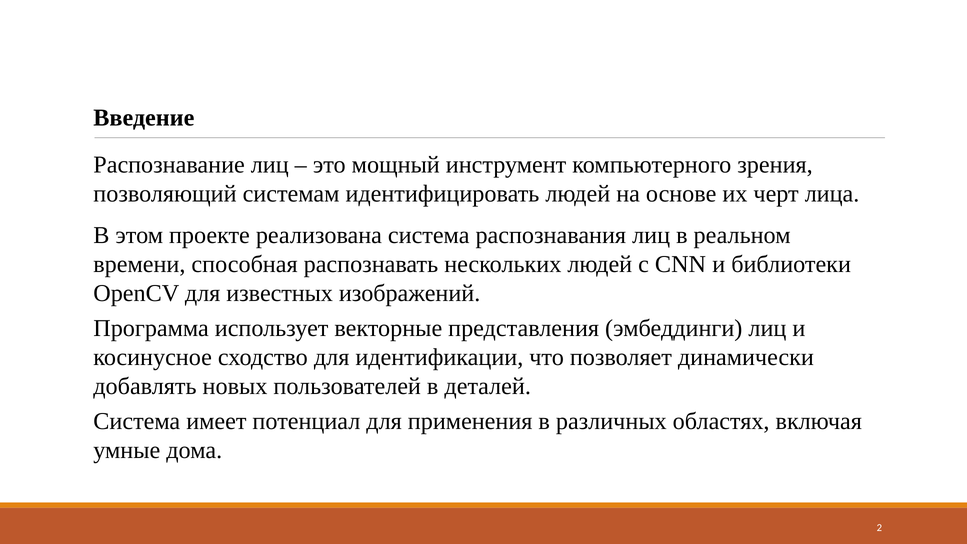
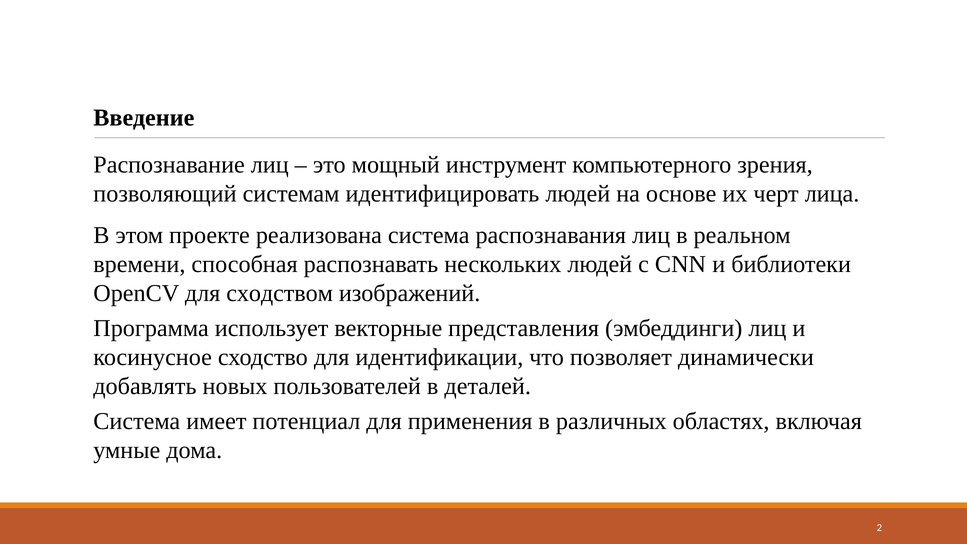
известных: известных -> сходством
